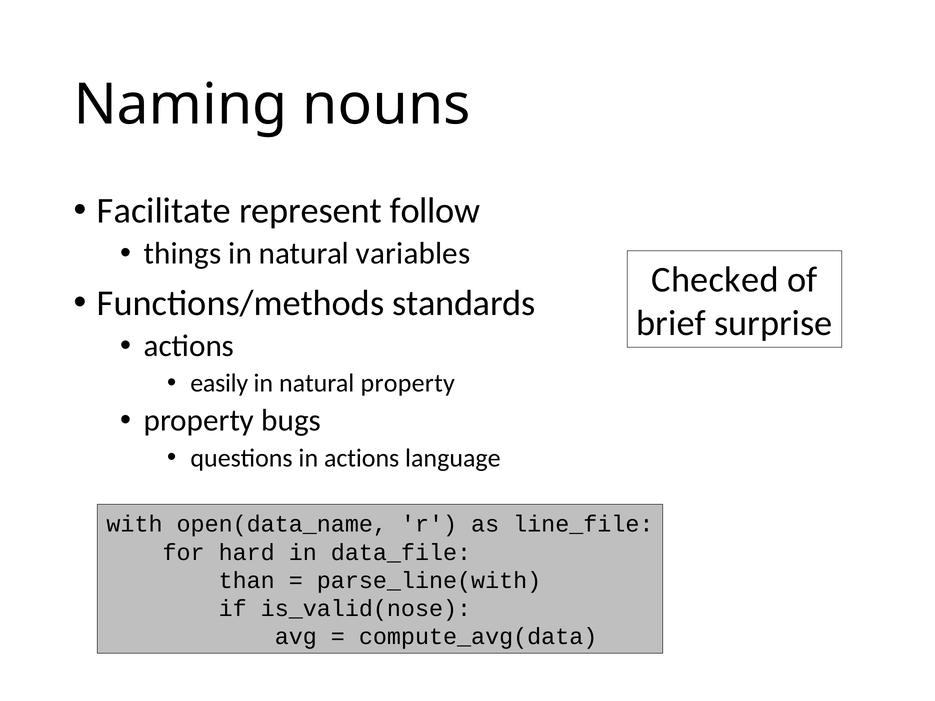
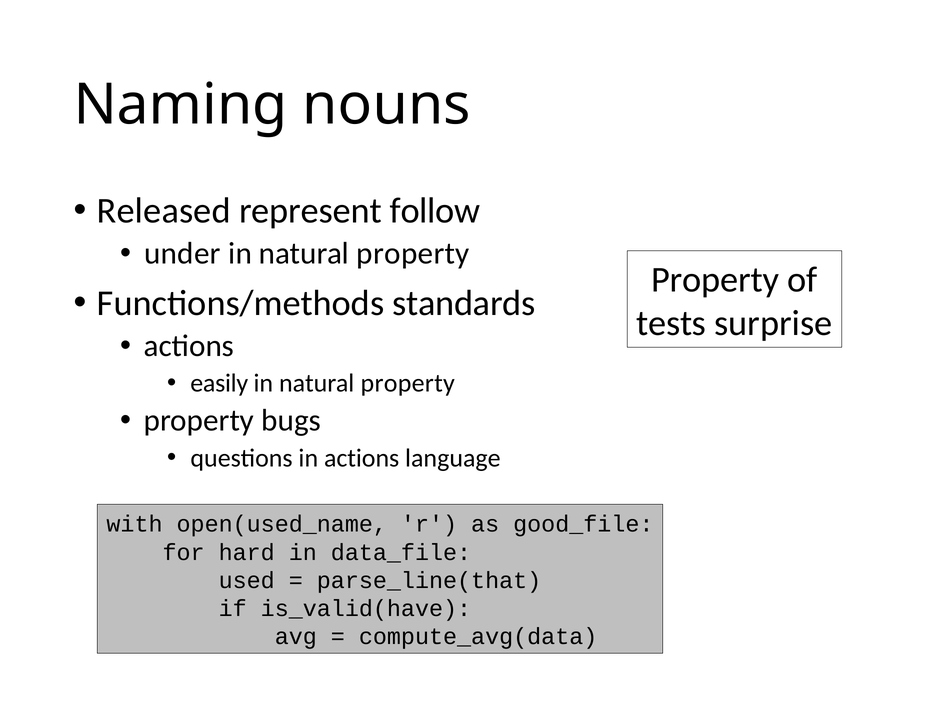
Facilitate: Facilitate -> Released
things: things -> under
variables at (413, 254): variables -> property
Checked at (715, 280): Checked -> Property
brief: brief -> tests
open(data_name: open(data_name -> open(used_name
line_file: line_file -> good_file
than: than -> used
parse_line(with: parse_line(with -> parse_line(that
is_valid(nose: is_valid(nose -> is_valid(have
